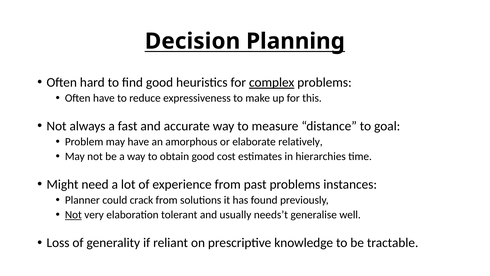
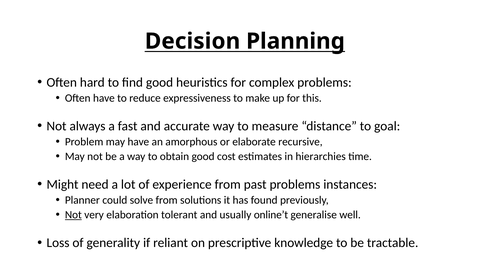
complex underline: present -> none
relatively: relatively -> recursive
crack: crack -> solve
needs’t: needs’t -> online’t
